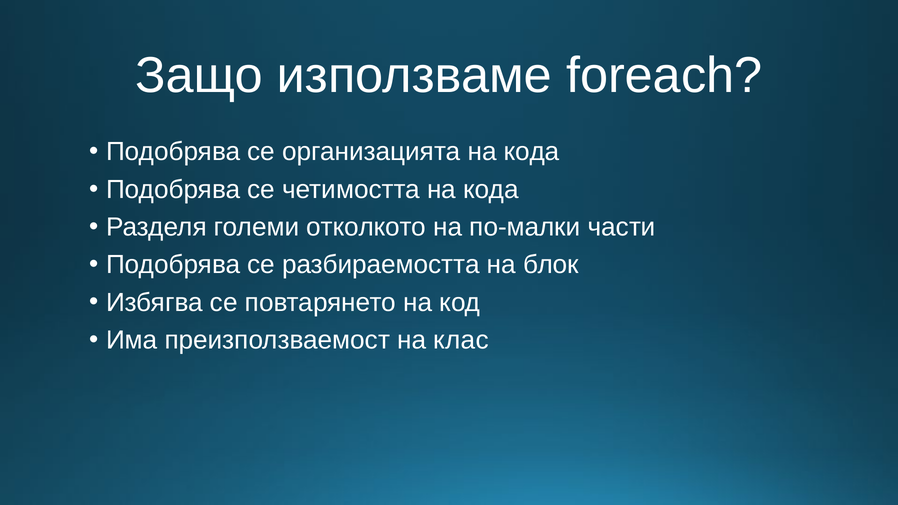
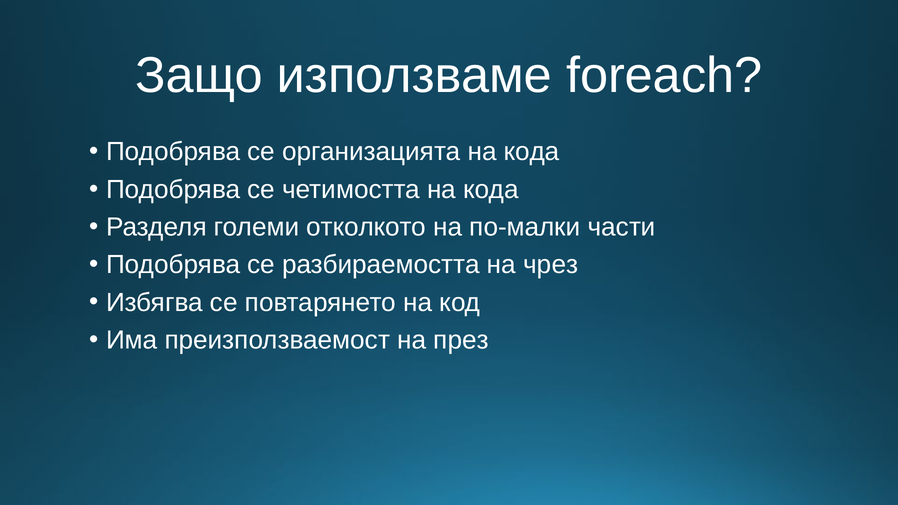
блок: блок -> чрез
клас: клас -> през
